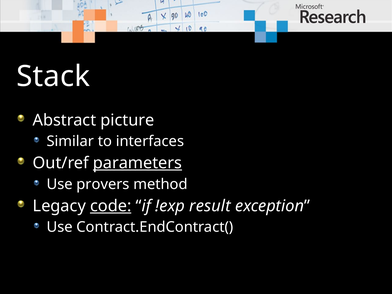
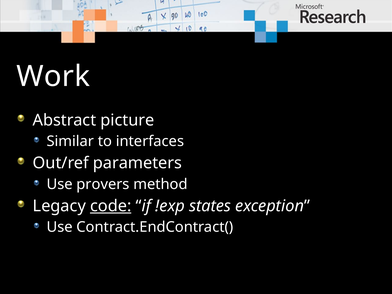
Stack: Stack -> Work
parameters underline: present -> none
result: result -> states
